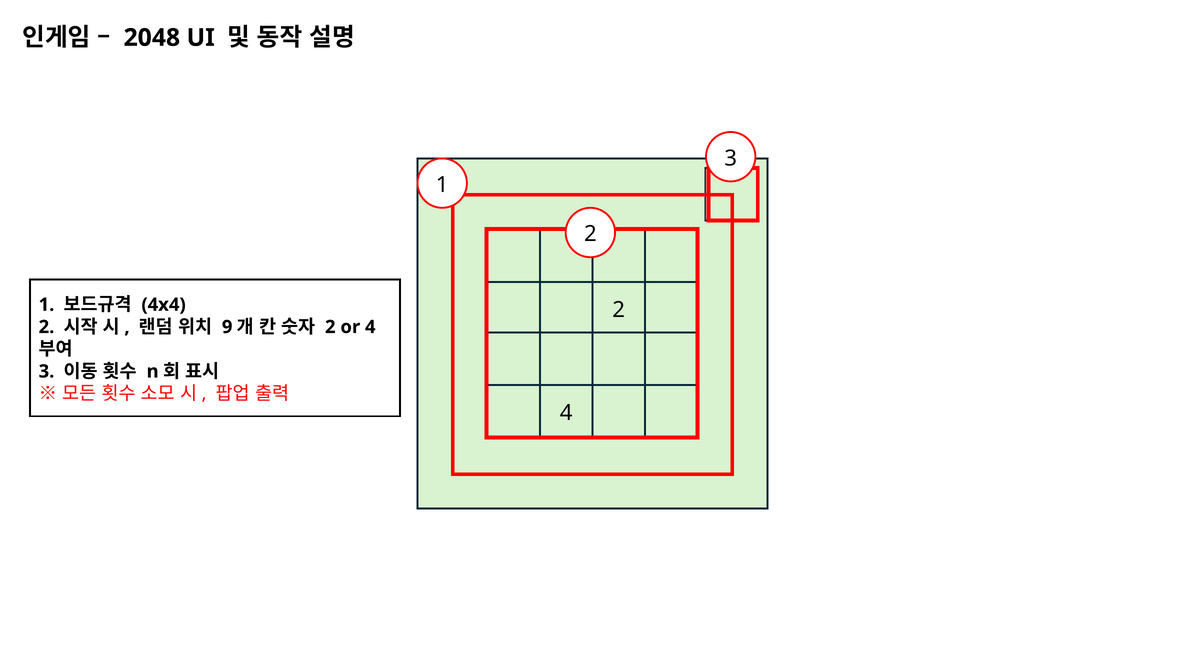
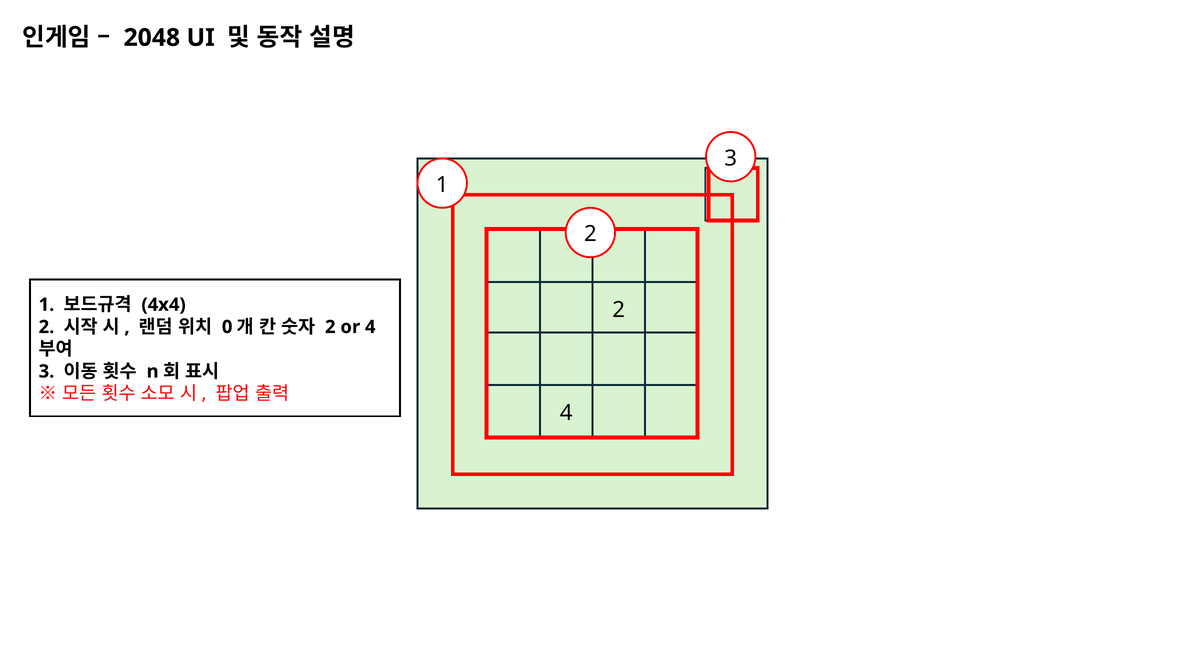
9: 9 -> 0
